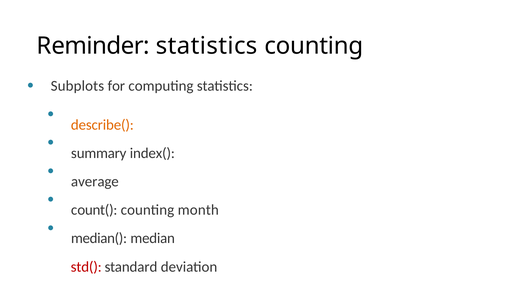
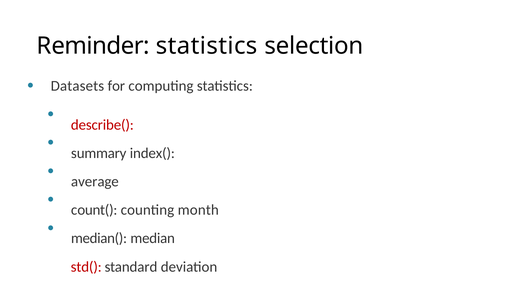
statistics counting: counting -> selection
Subplots: Subplots -> Datasets
describe( colour: orange -> red
